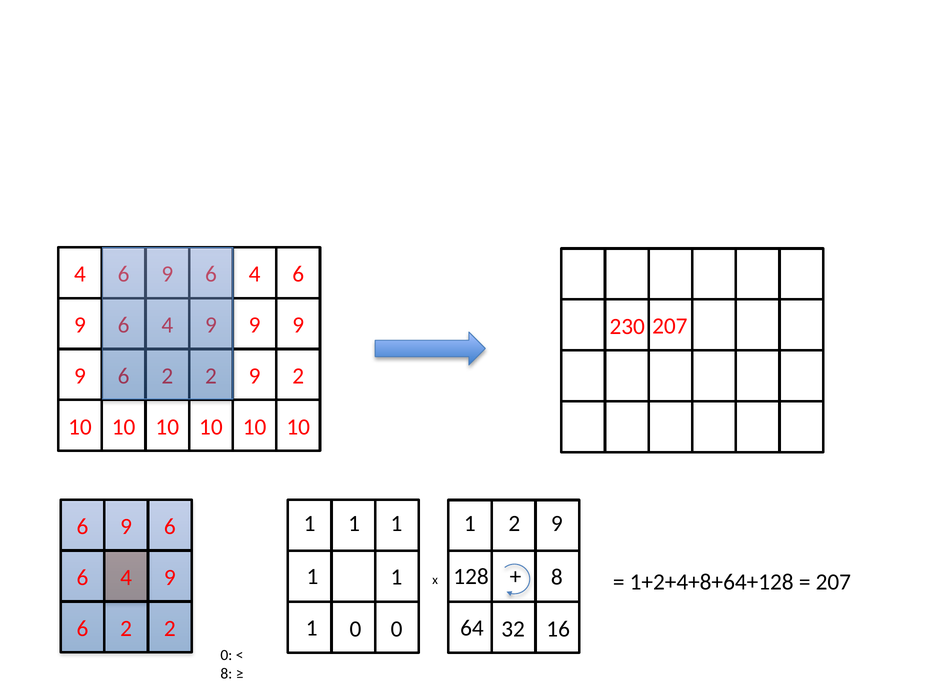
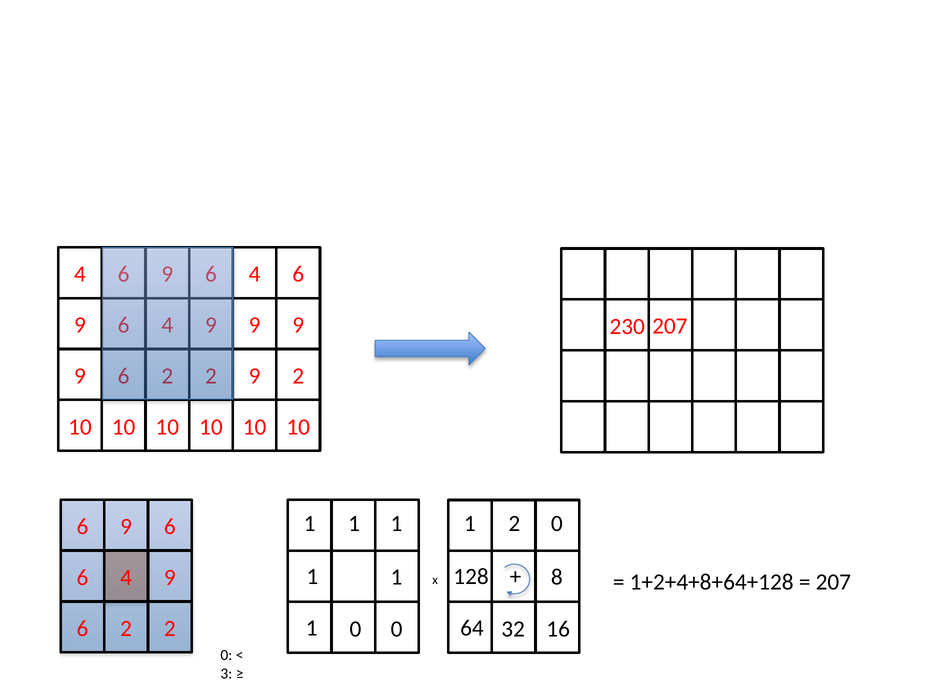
1 2 9: 9 -> 0
8 at (226, 674): 8 -> 3
